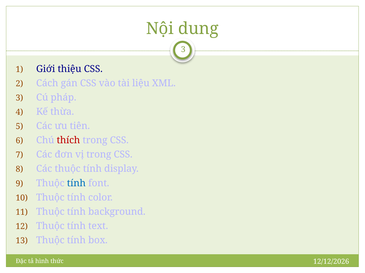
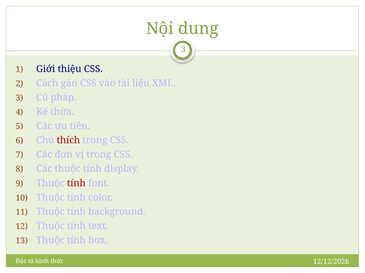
tính at (76, 184) colour: blue -> red
